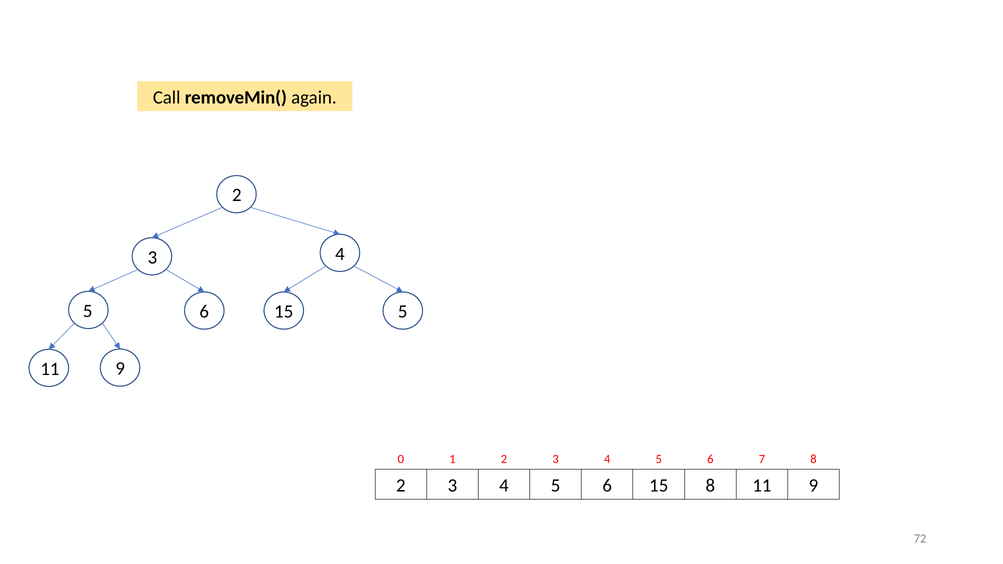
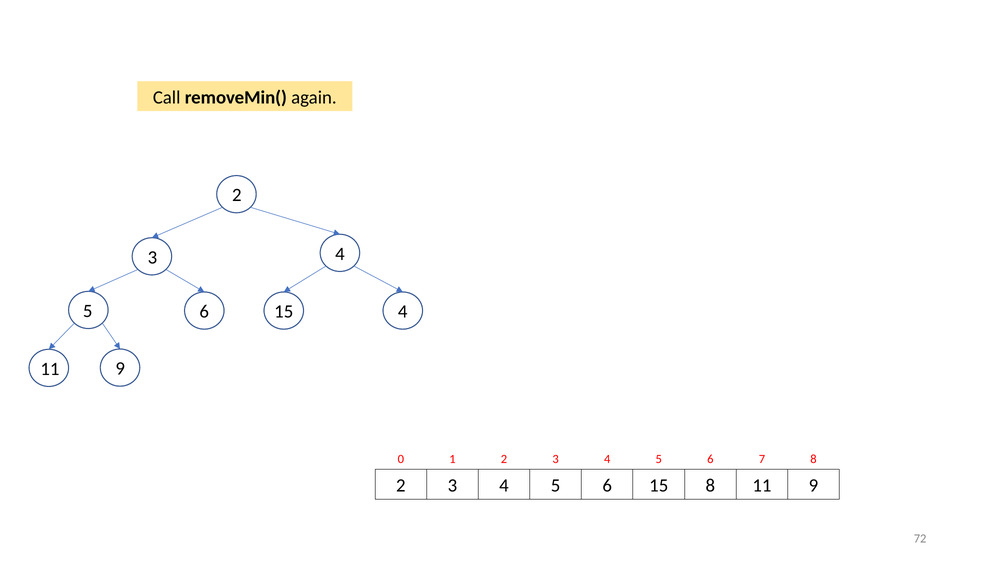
5 at (403, 312): 5 -> 4
